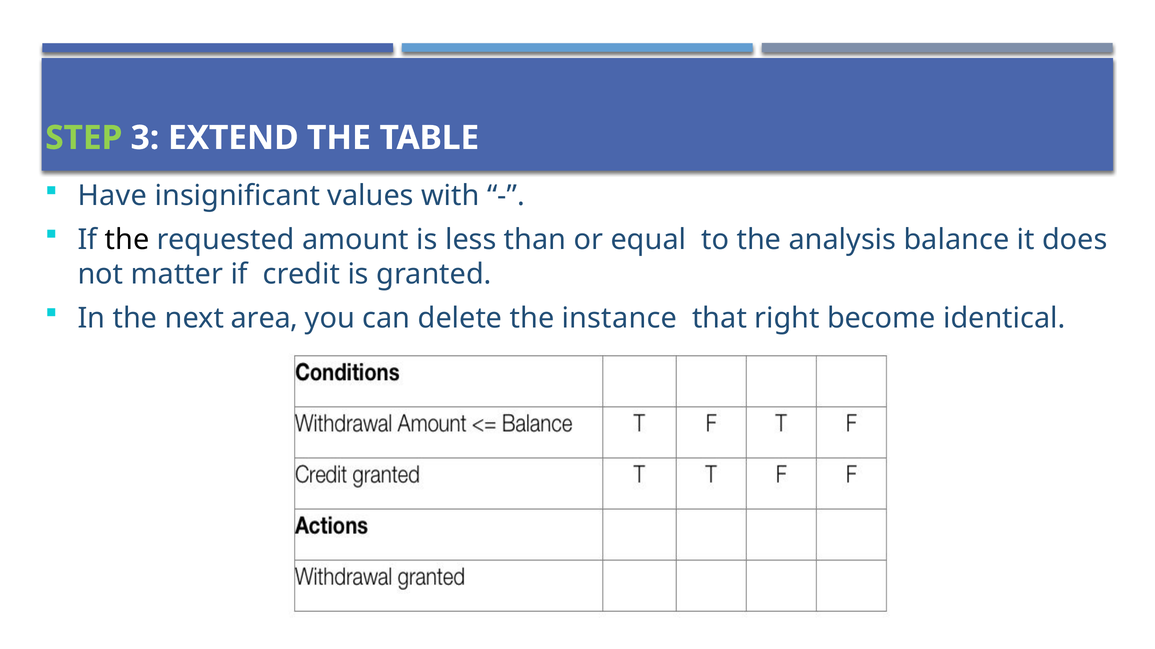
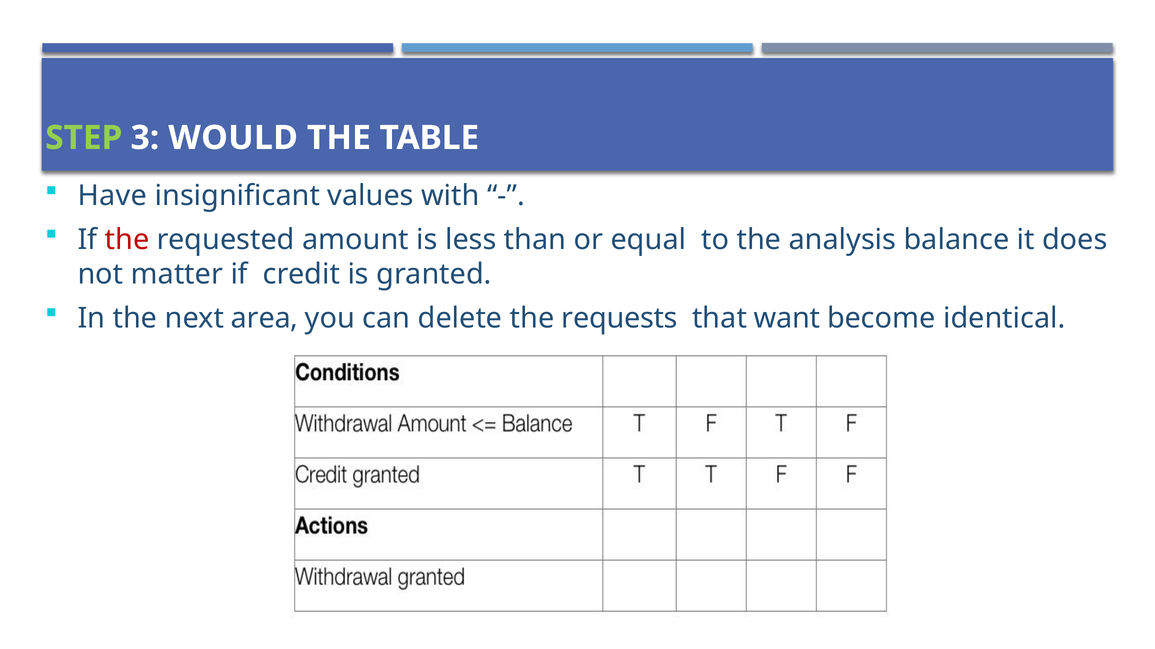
EXTEND: EXTEND -> WOULD
the at (127, 240) colour: black -> red
instance: instance -> requests
right: right -> want
